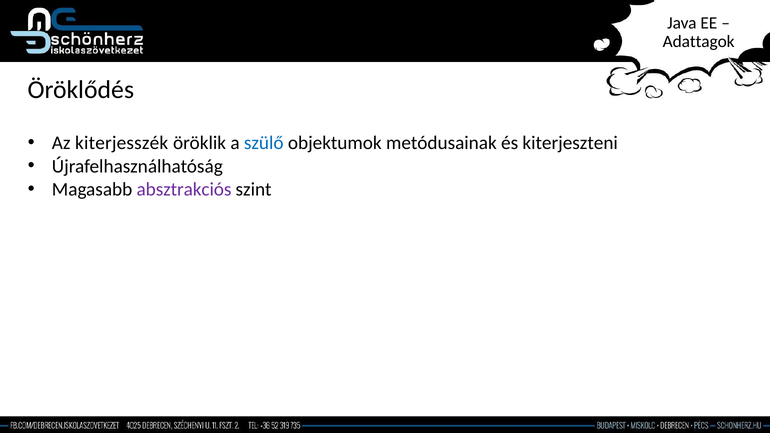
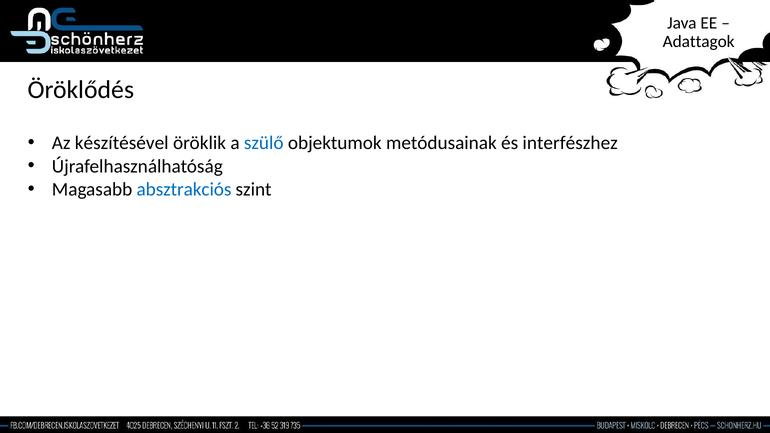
kiterjesszék: kiterjesszék -> készítésével
kiterjeszteni: kiterjeszteni -> interfészhez
absztrakciós colour: purple -> blue
